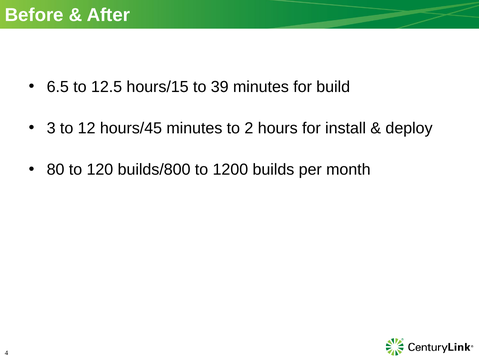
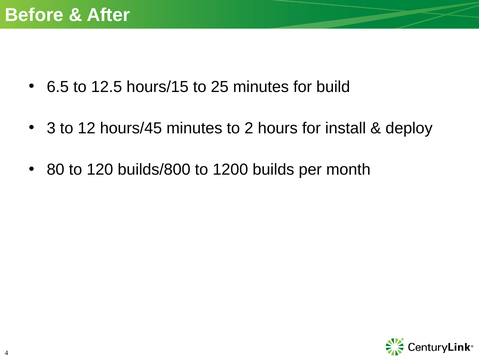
39: 39 -> 25
